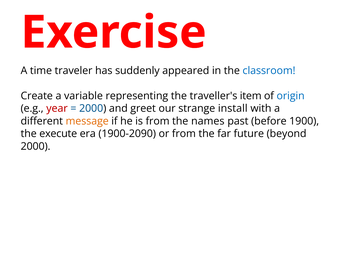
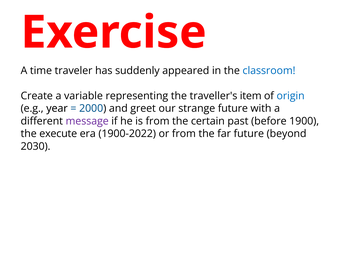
year colour: red -> black
strange install: install -> future
message colour: orange -> purple
names: names -> certain
1900-2090: 1900-2090 -> 1900-2022
2000 at (36, 146): 2000 -> 2030
